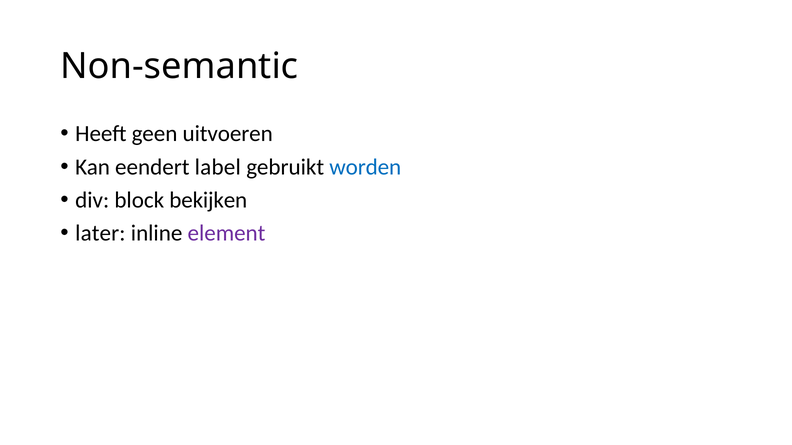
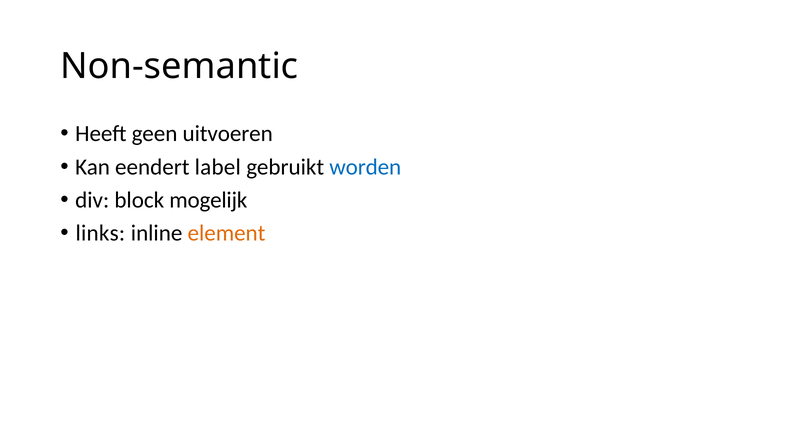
bekijken: bekijken -> mogelijk
later: later -> links
element colour: purple -> orange
